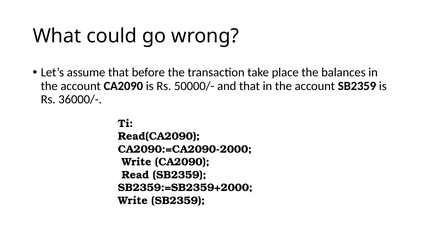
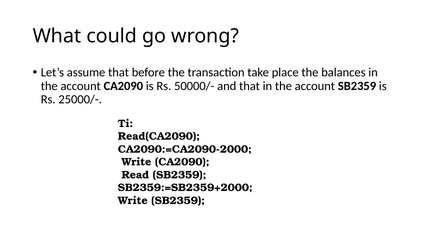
36000/-: 36000/- -> 25000/-
